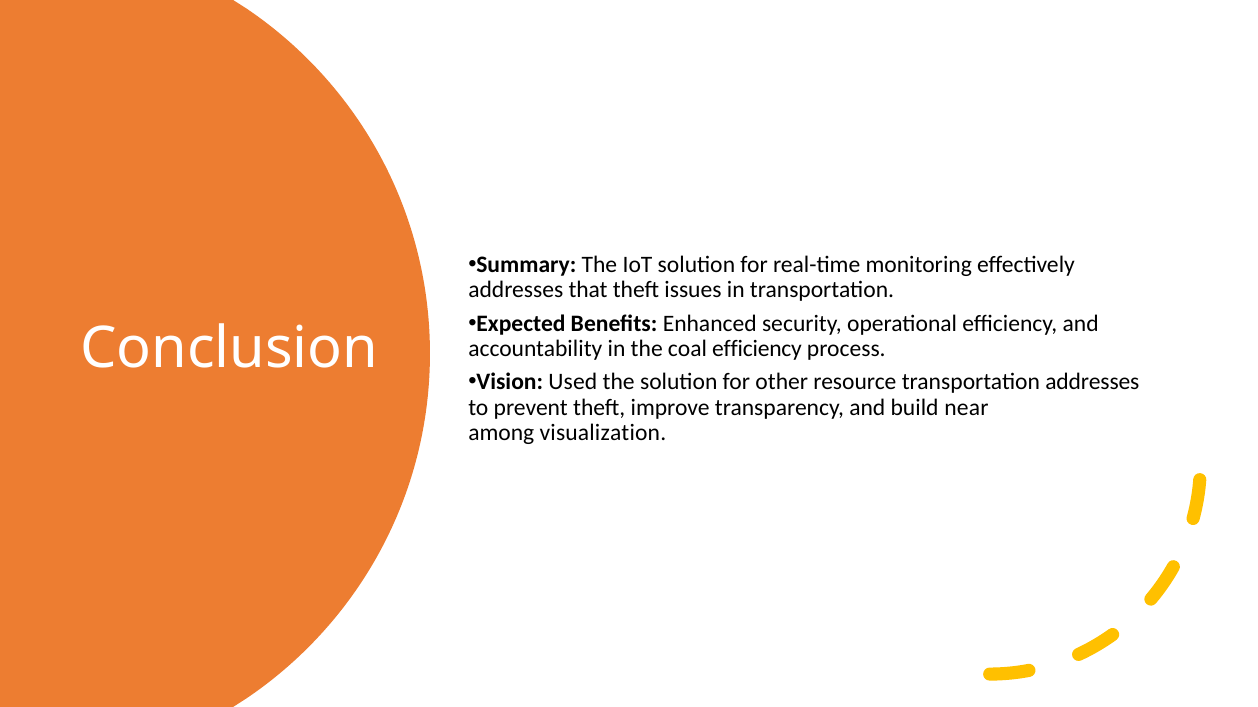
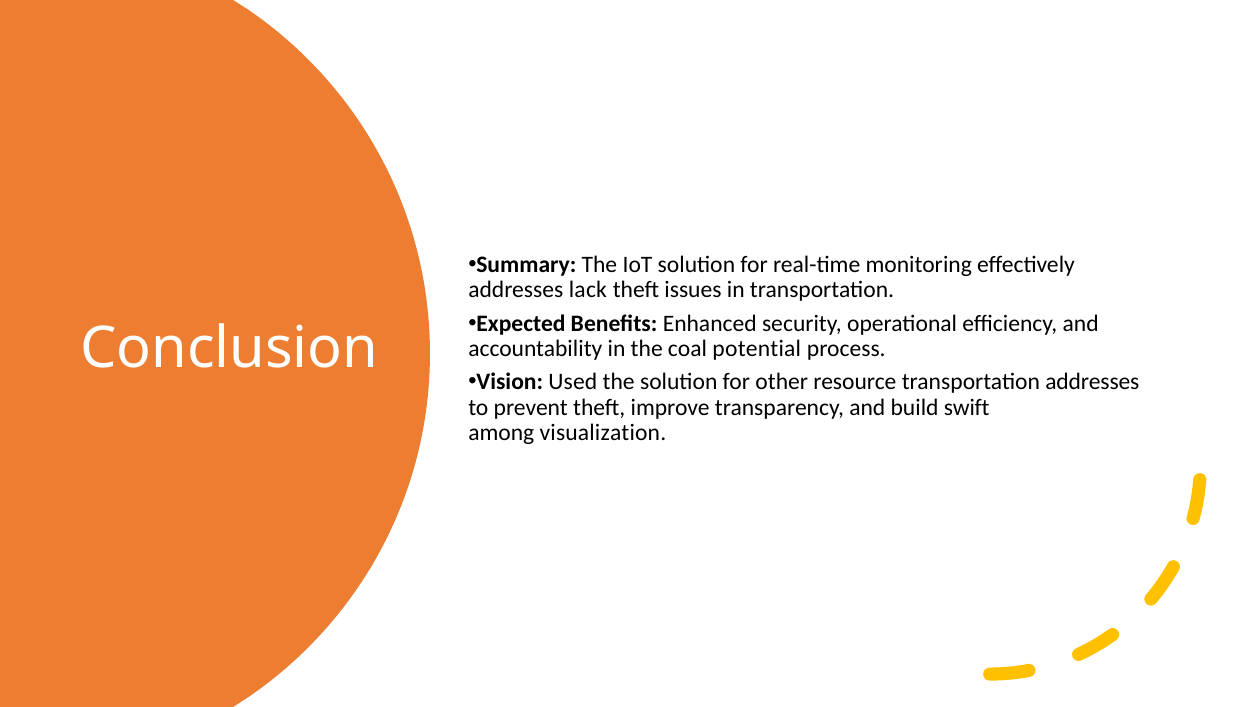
that: that -> lack
coal efficiency: efficiency -> potential
near: near -> swift
